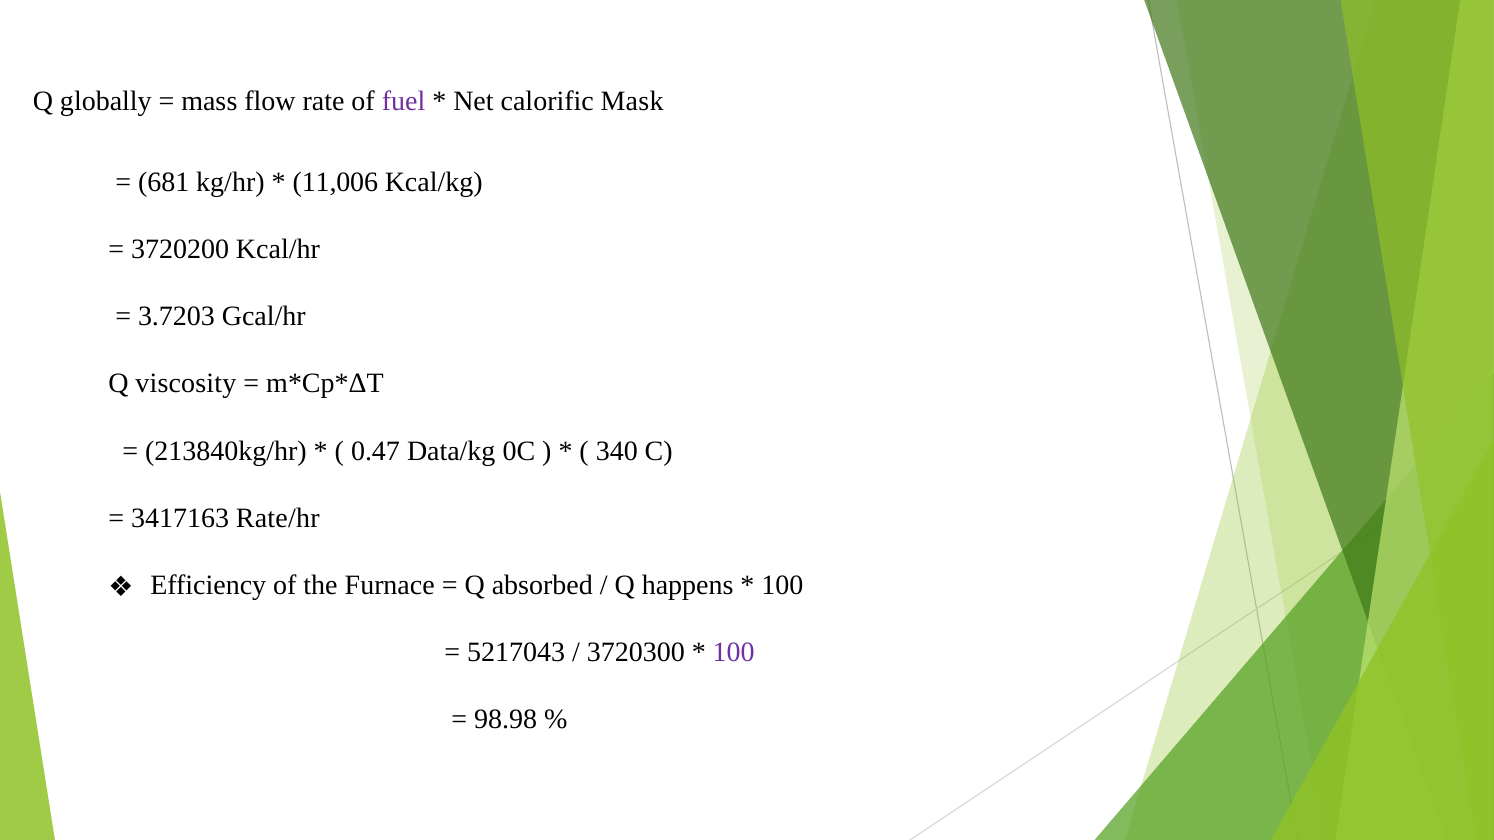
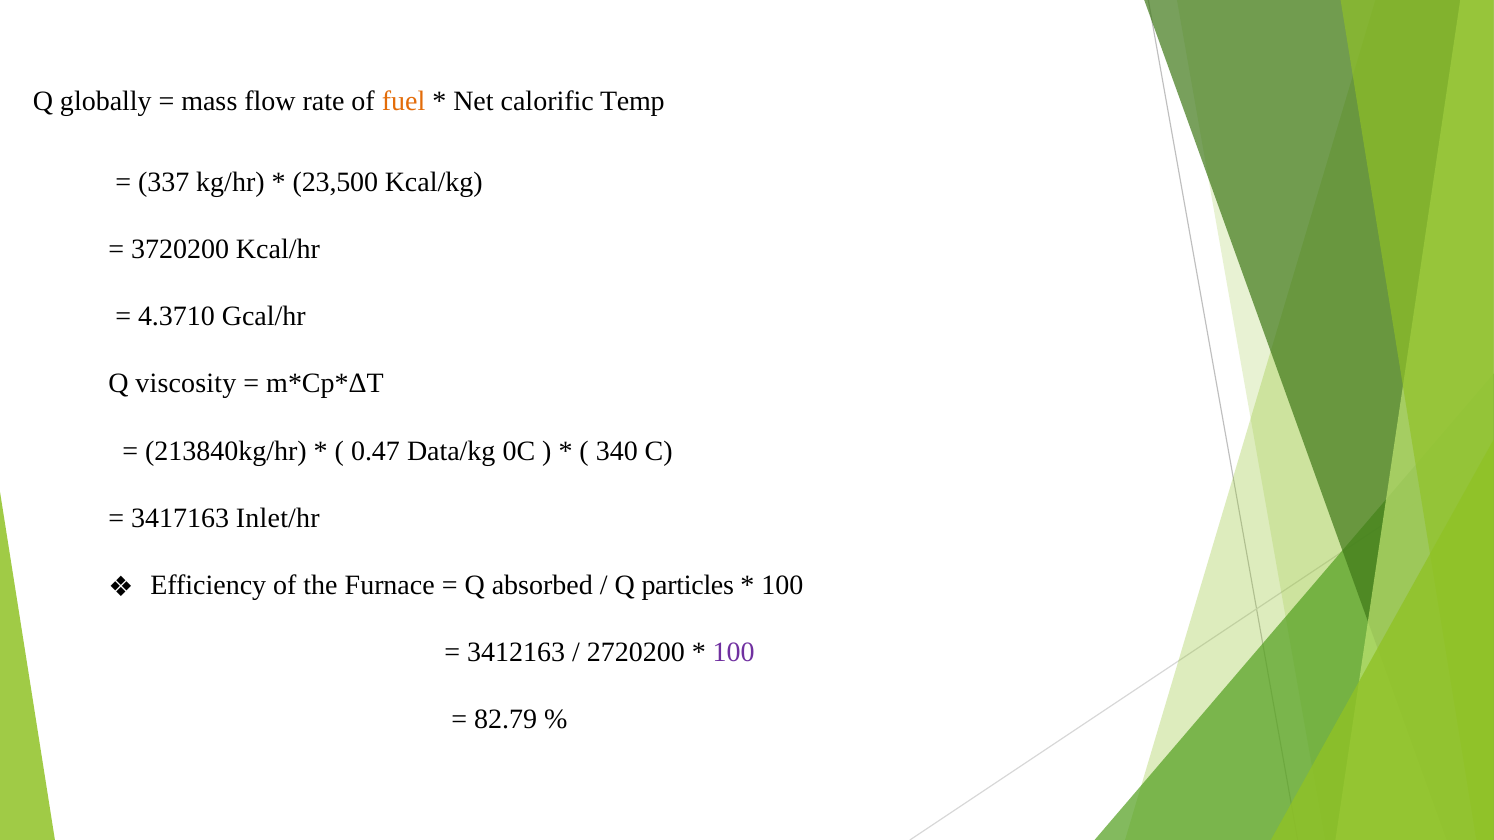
fuel colour: purple -> orange
Mask: Mask -> Temp
681: 681 -> 337
11,006: 11,006 -> 23,500
3.7203: 3.7203 -> 4.3710
Rate/hr: Rate/hr -> Inlet/hr
happens: happens -> particles
5217043: 5217043 -> 3412163
3720300: 3720300 -> 2720200
98.98: 98.98 -> 82.79
